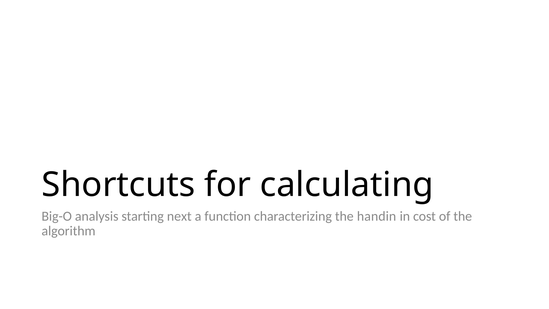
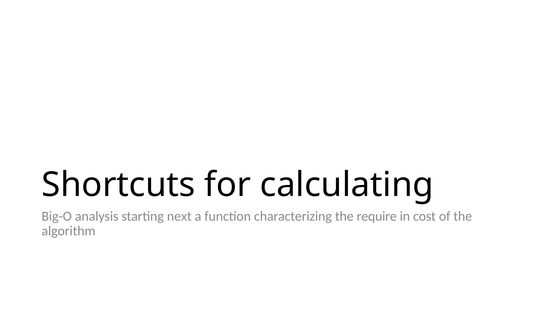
handin: handin -> require
